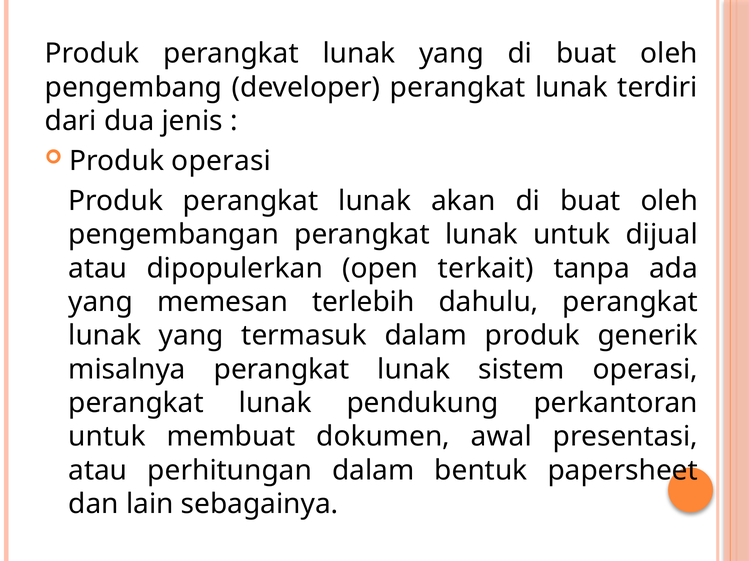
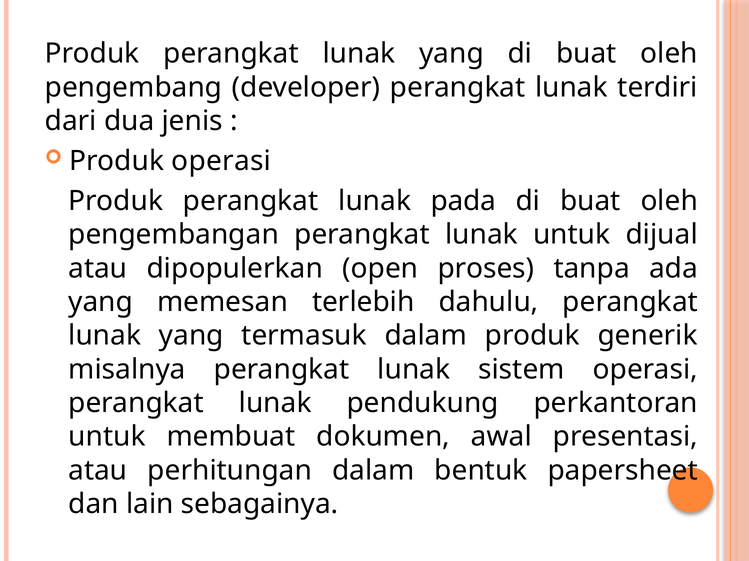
akan: akan -> pada
terkait: terkait -> proses
